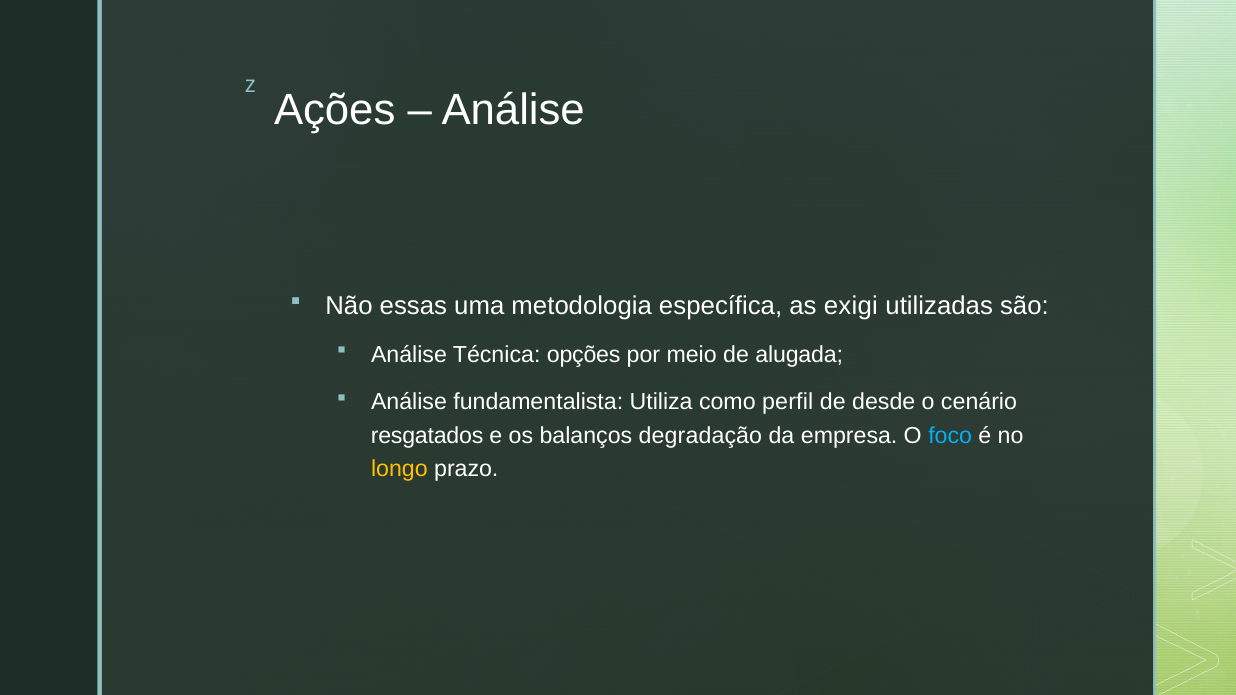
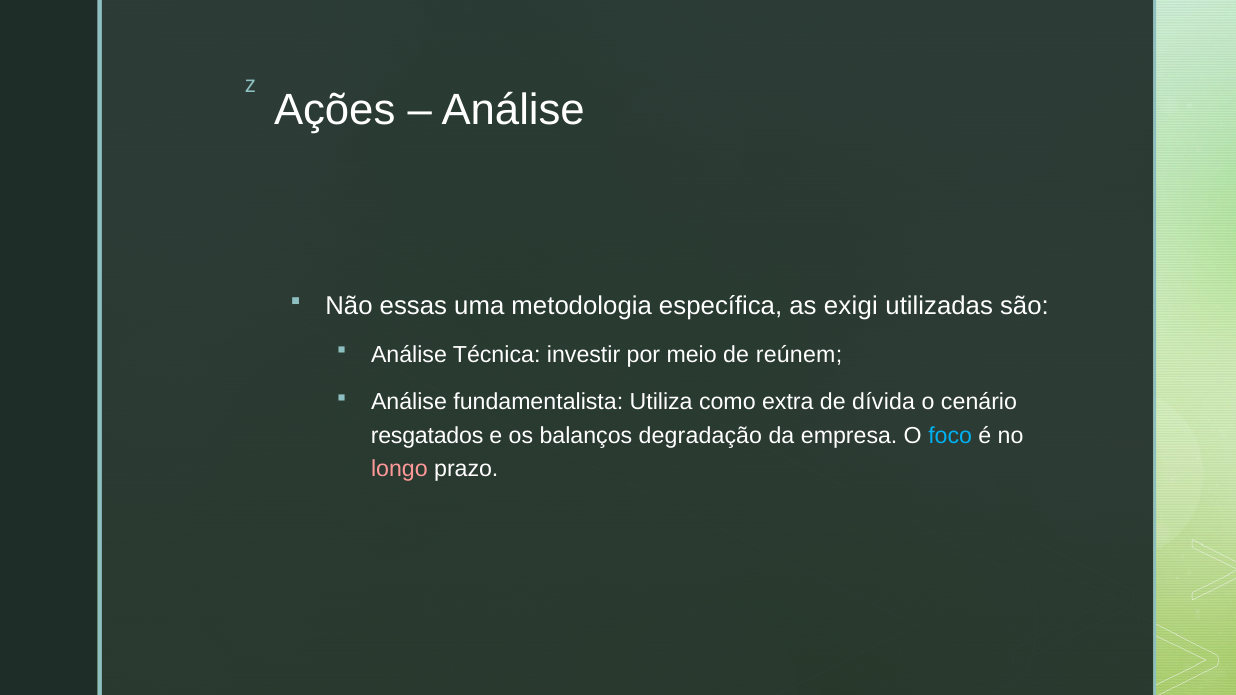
opções: opções -> investir
alugada: alugada -> reúnem
perfil: perfil -> extra
desde: desde -> dívida
longo colour: yellow -> pink
